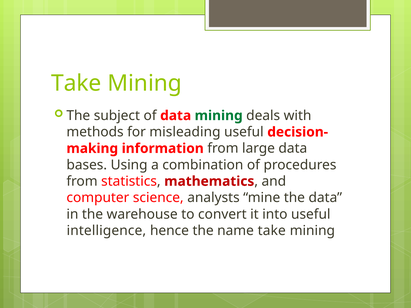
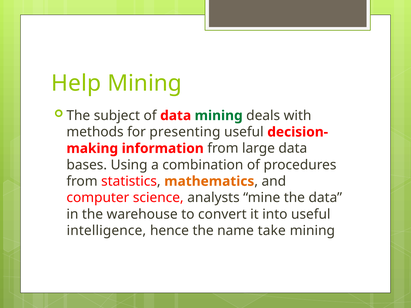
Take at (76, 83): Take -> Help
misleading: misleading -> presenting
mathematics colour: red -> orange
